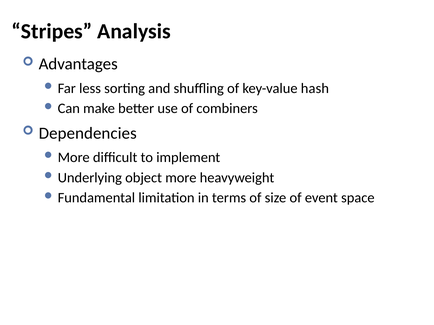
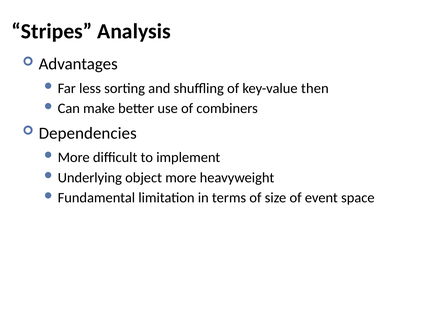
hash: hash -> then
